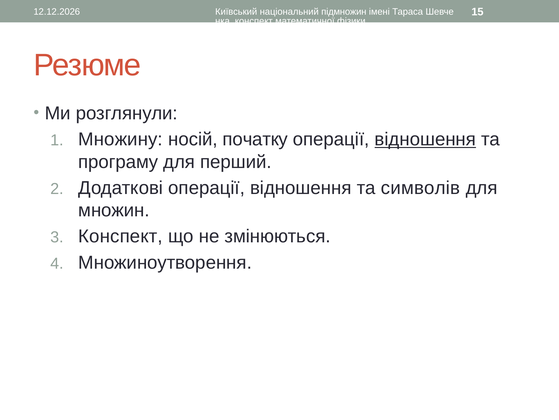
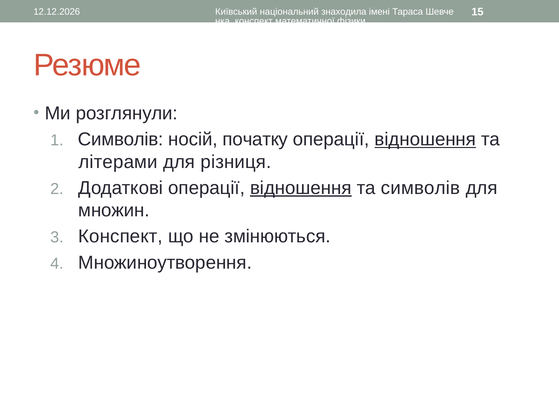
підмножин: підмножин -> знаходила
Множину at (121, 139): Множину -> Символів
програму: програму -> літерами
перший: перший -> різниця
відношення at (301, 188) underline: none -> present
